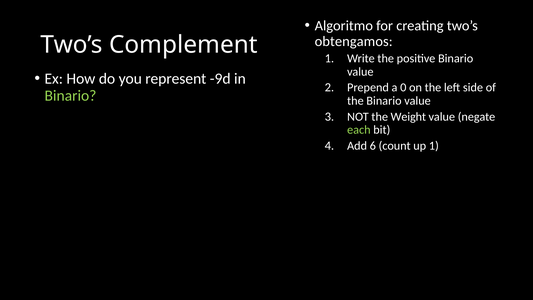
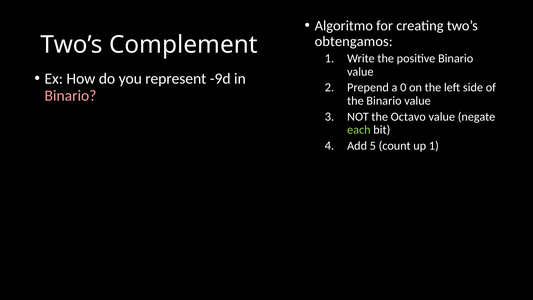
Binario at (70, 95) colour: light green -> pink
Weight: Weight -> Octavo
6: 6 -> 5
